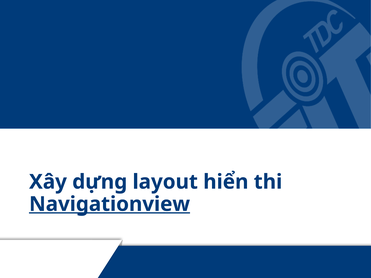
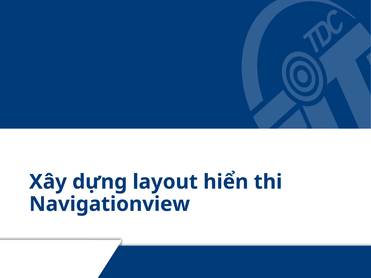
Navigationview underline: present -> none
